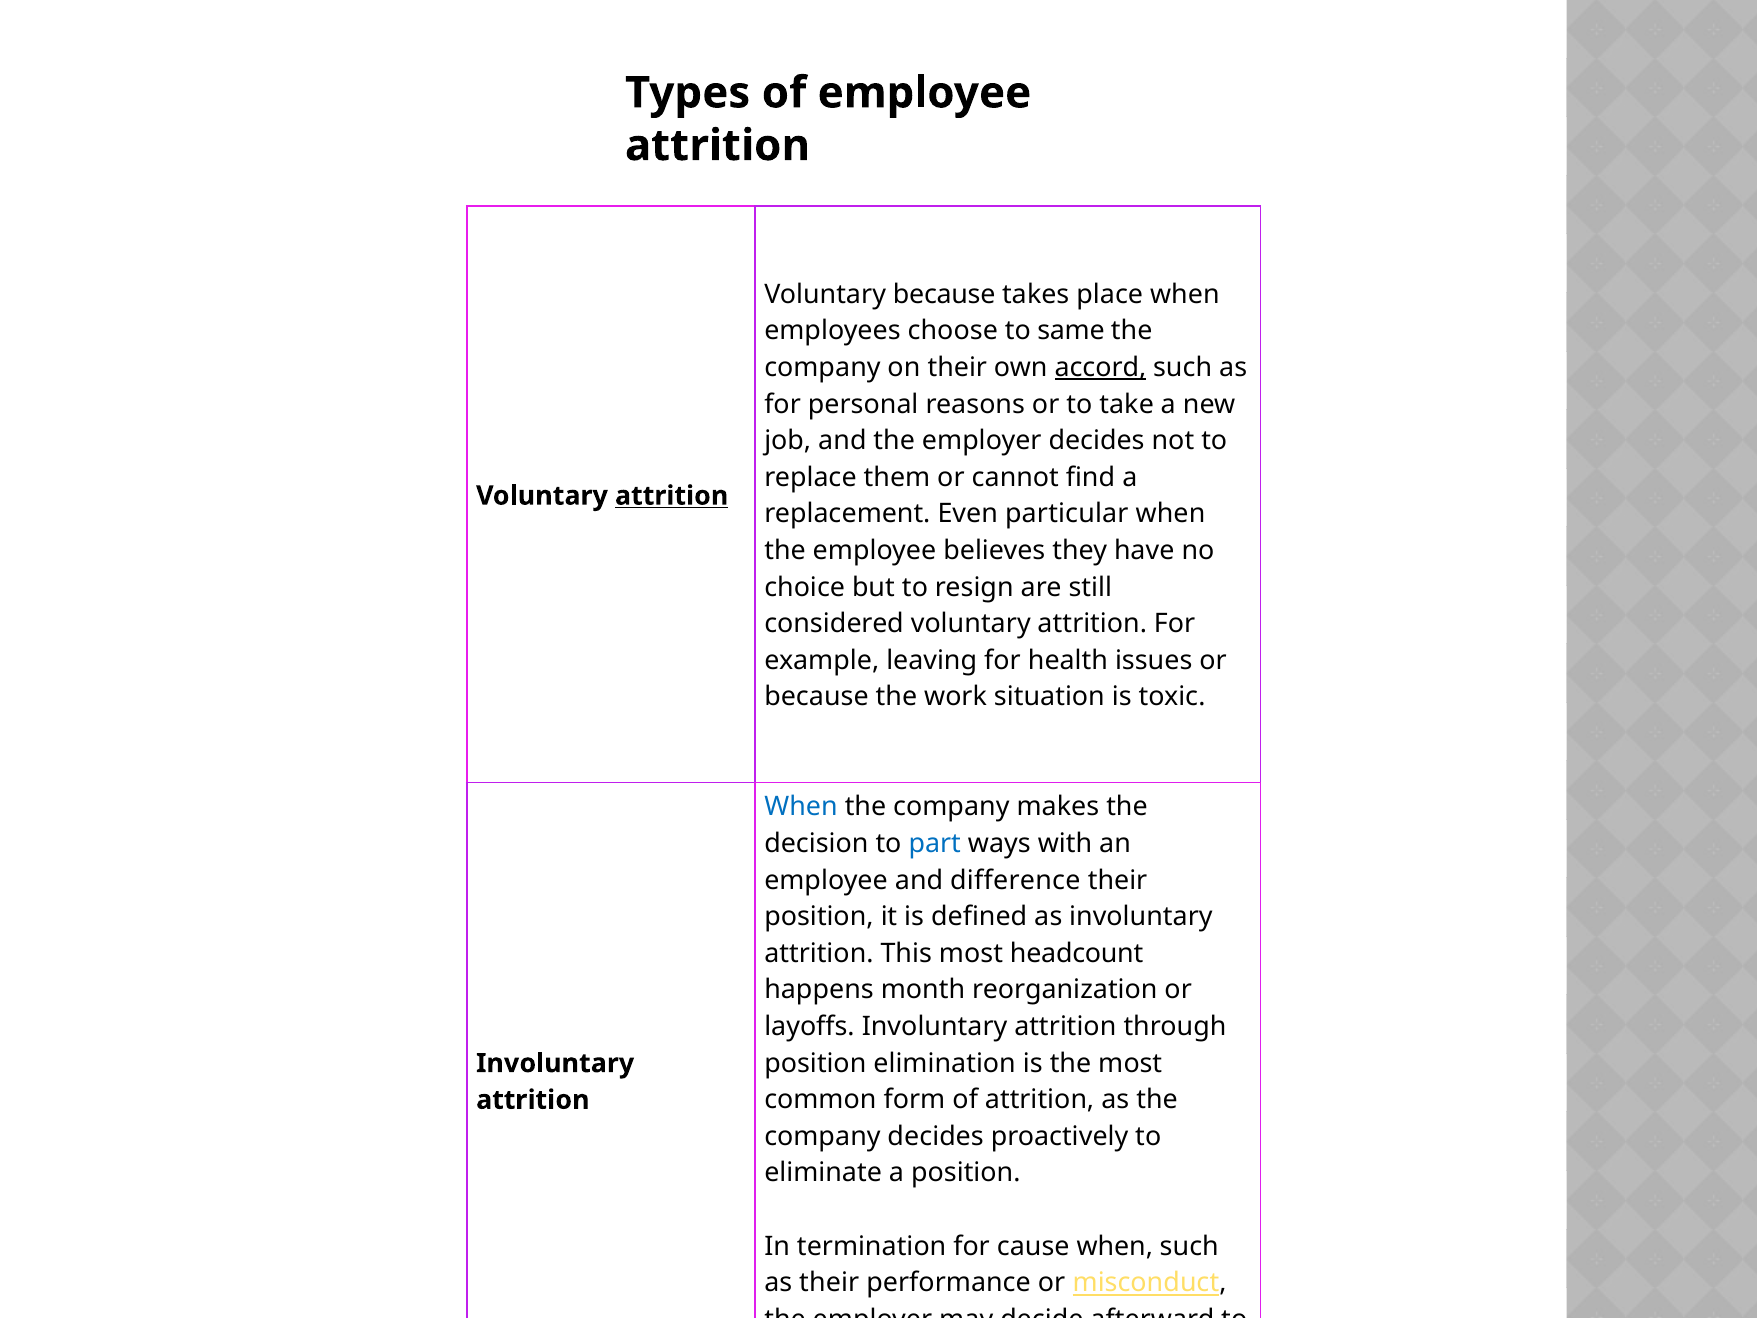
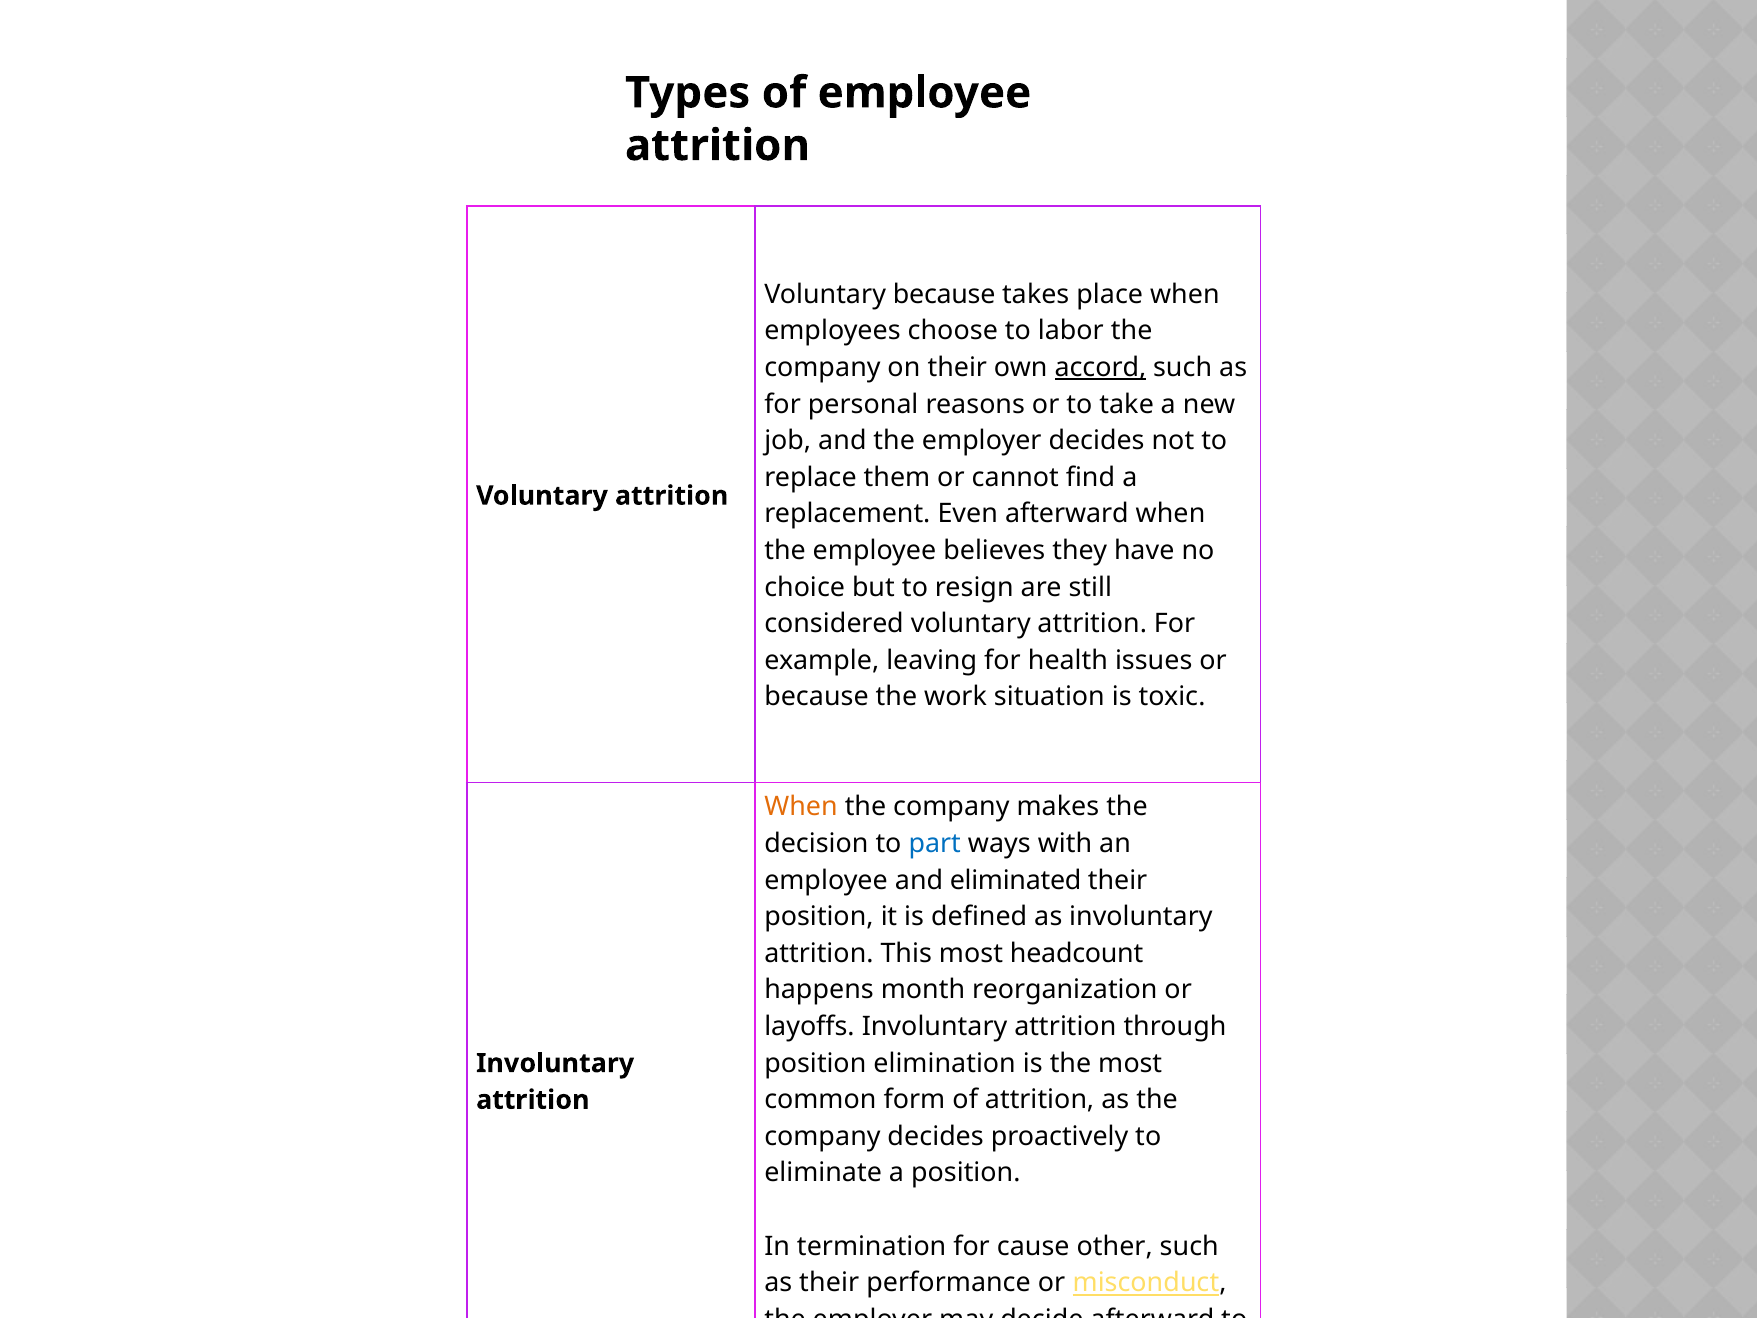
same: same -> labor
attrition at (672, 496) underline: present -> none
Even particular: particular -> afterward
When at (801, 807) colour: blue -> orange
difference: difference -> eliminated
cause when: when -> other
